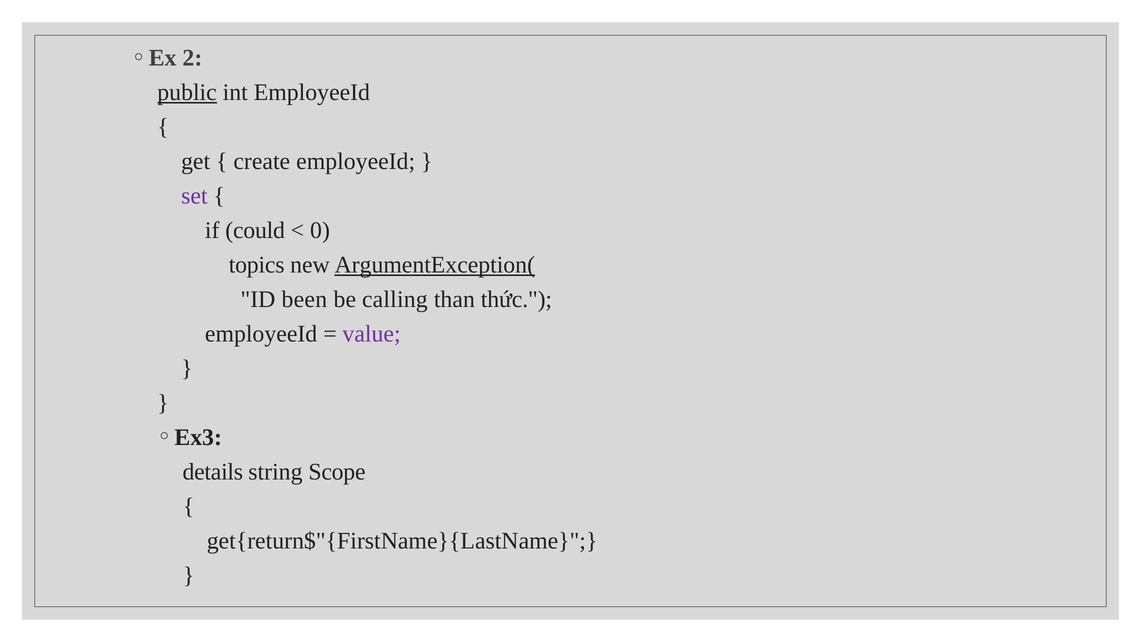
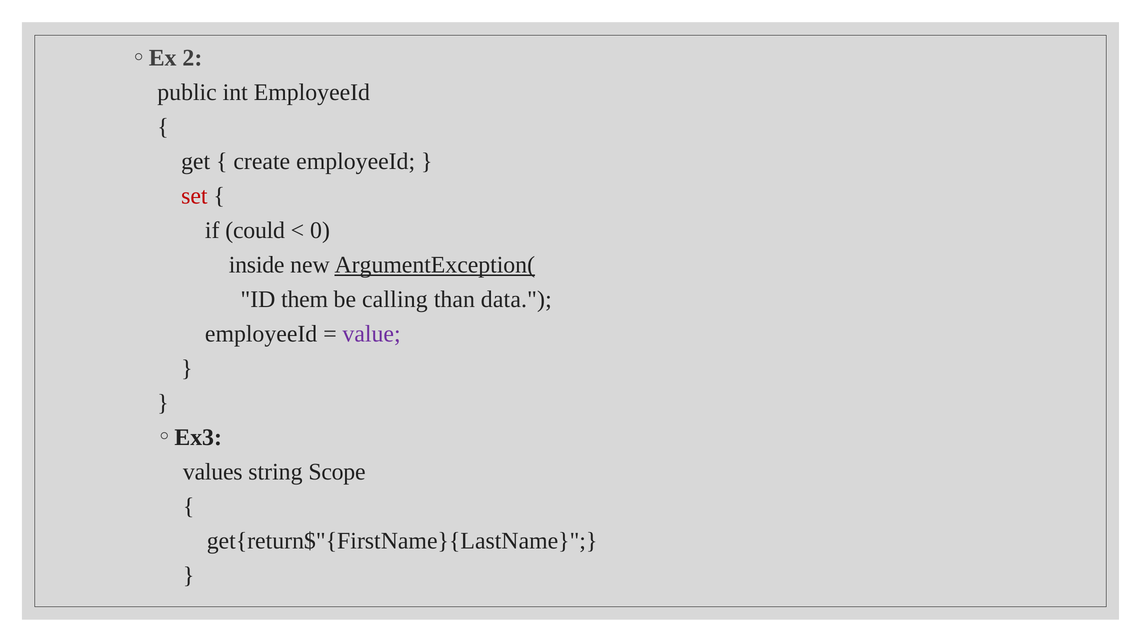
public underline: present -> none
set colour: purple -> red
topics: topics -> inside
been: been -> them
thức: thức -> data
details: details -> values
